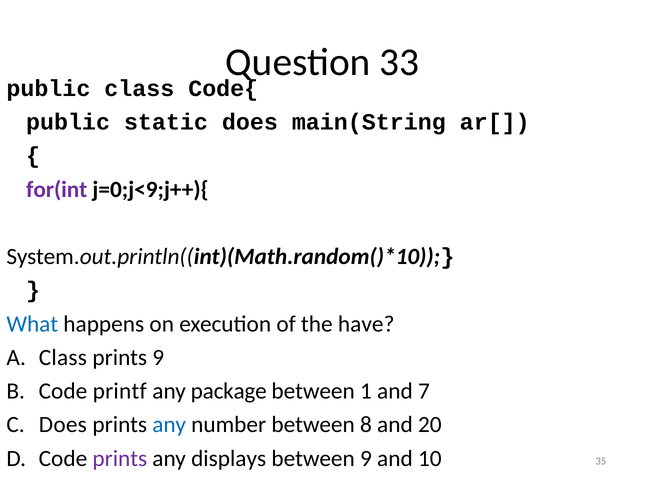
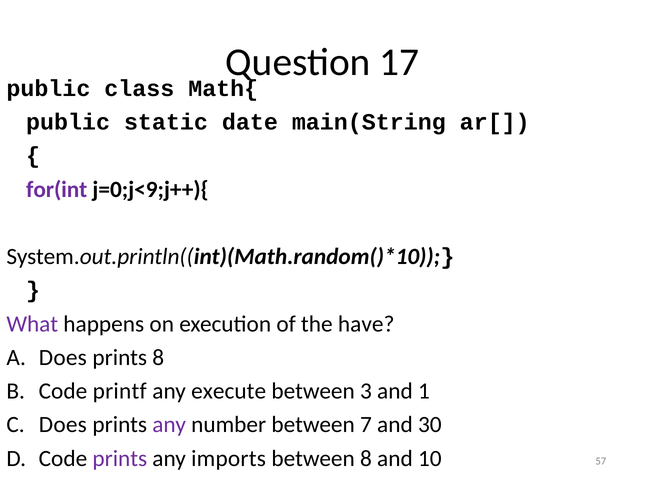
33: 33 -> 17
Code{: Code{ -> Math{
static does: does -> date
What colour: blue -> purple
Class at (63, 358): Class -> Does
prints 9: 9 -> 8
package: package -> execute
1: 1 -> 3
7: 7 -> 1
any at (169, 425) colour: blue -> purple
8: 8 -> 7
20: 20 -> 30
displays: displays -> imports
between 9: 9 -> 8
35: 35 -> 57
